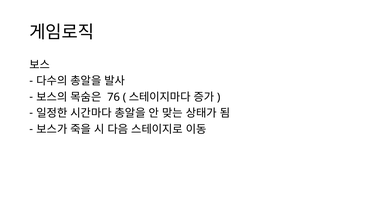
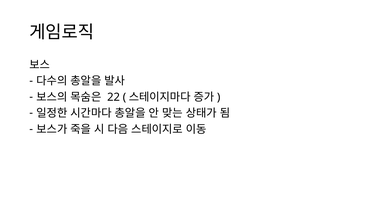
76: 76 -> 22
